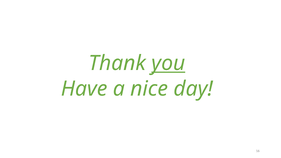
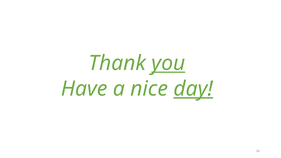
day underline: none -> present
